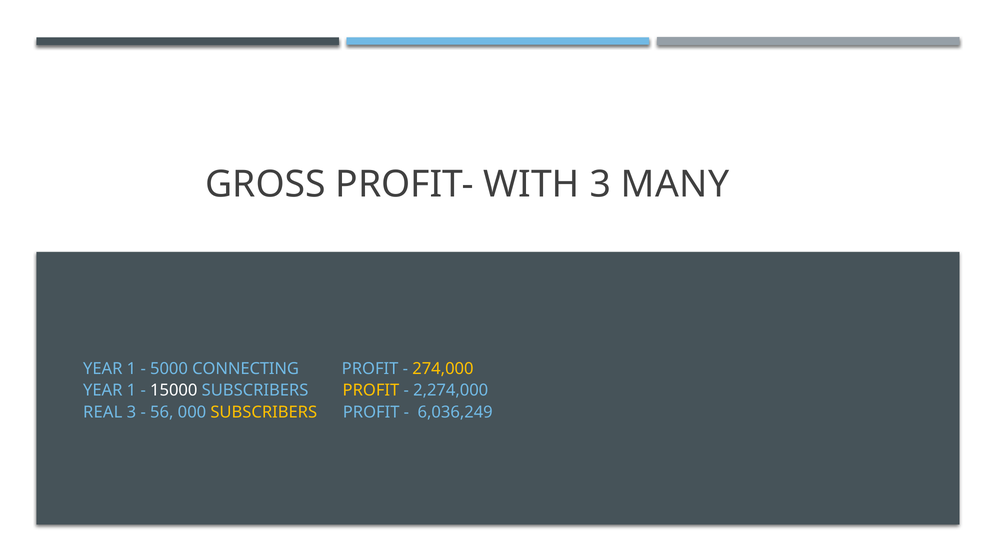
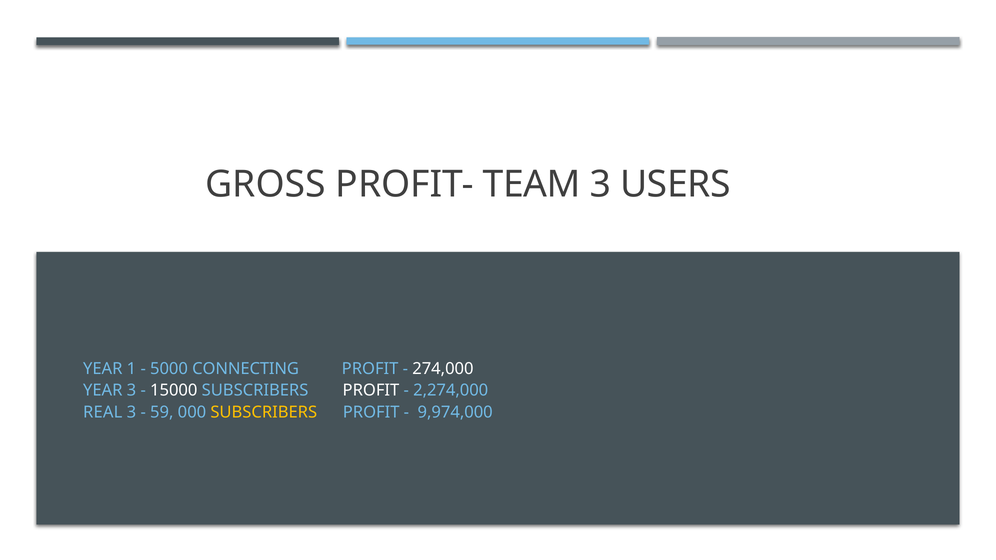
WITH: WITH -> TEAM
MANY: MANY -> USERS
274,000 colour: yellow -> white
1 at (131, 391): 1 -> 3
PROFIT at (371, 391) colour: yellow -> white
56: 56 -> 59
6,036,249: 6,036,249 -> 9,974,000
